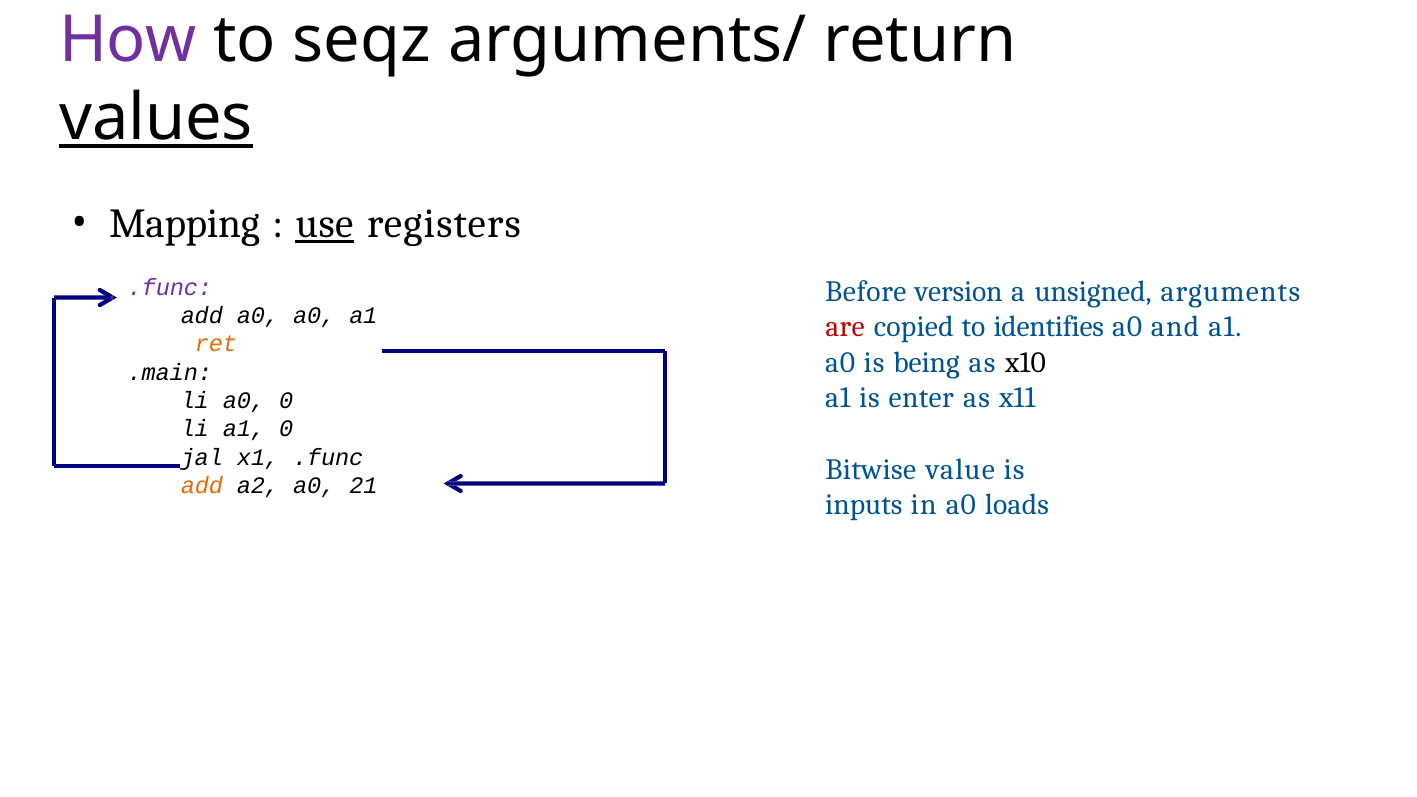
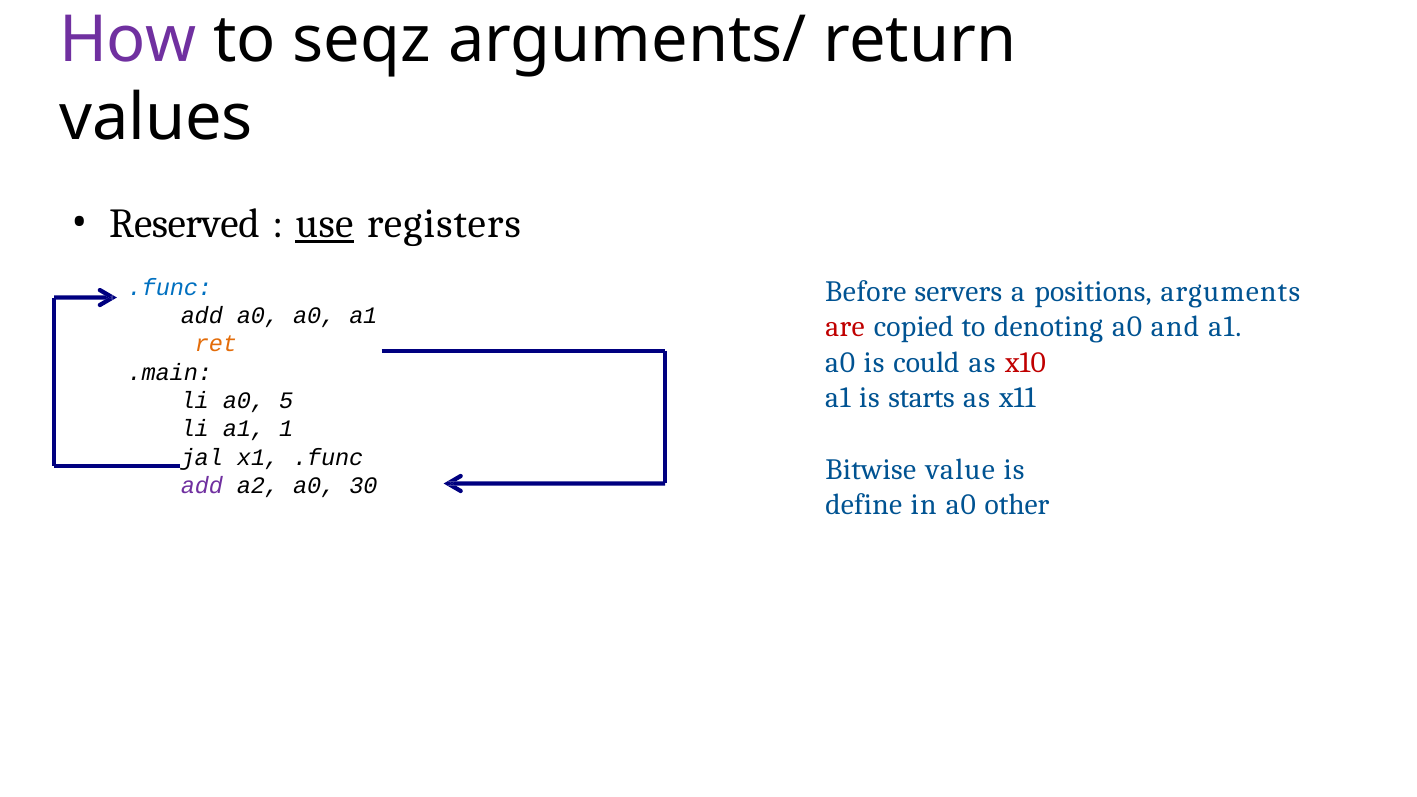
values underline: present -> none
Mapping: Mapping -> Reserved
.func at (170, 287) colour: purple -> blue
version: version -> servers
unsigned: unsigned -> positions
identifies: identifies -> denoting
being: being -> could
x10 colour: black -> red
enter: enter -> starts
a0 0: 0 -> 5
a1 0: 0 -> 1
add at (202, 486) colour: orange -> purple
21: 21 -> 30
inputs: inputs -> define
loads: loads -> other
